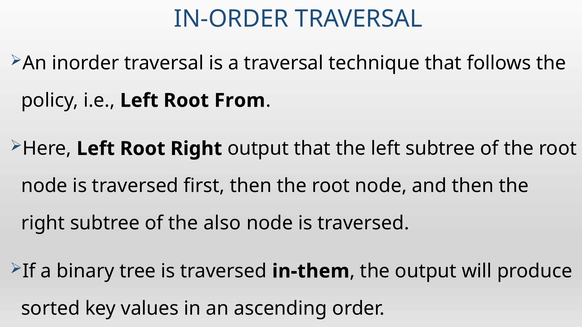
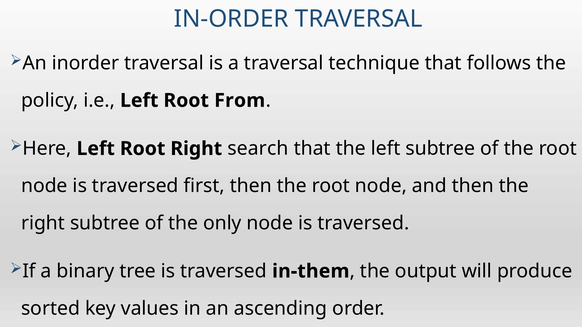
Right output: output -> search
also: also -> only
